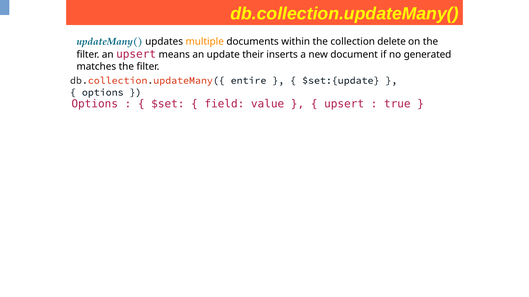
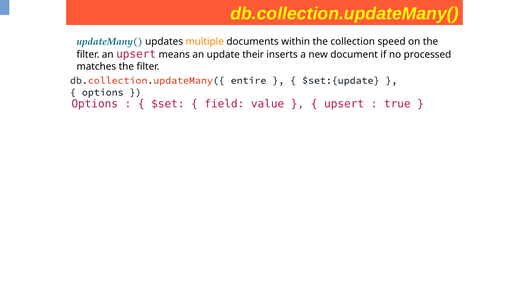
delete: delete -> speed
generated: generated -> processed
